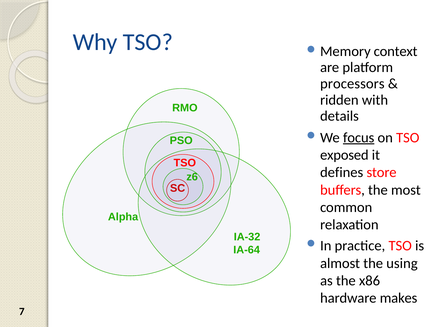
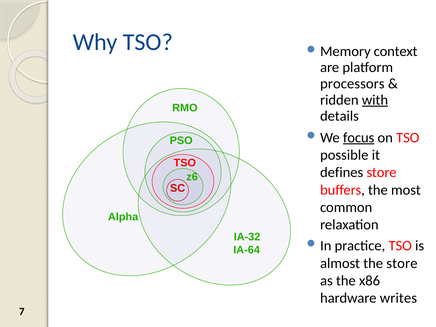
with underline: none -> present
exposed: exposed -> possible
the using: using -> store
makes: makes -> writes
